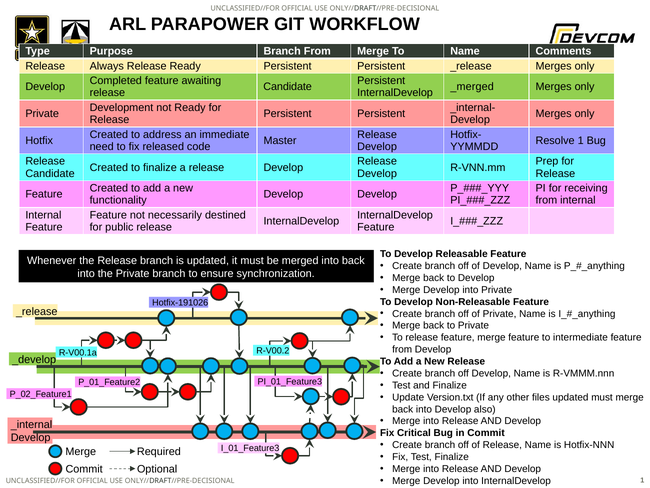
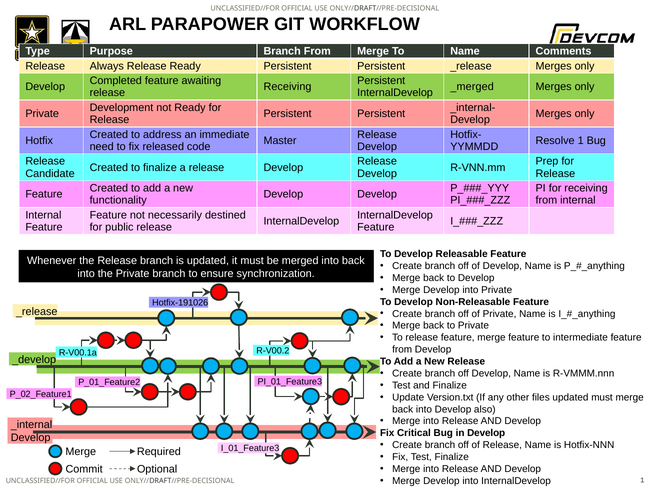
Candidate at (288, 87): Candidate -> Receiving
in Commit: Commit -> Develop
